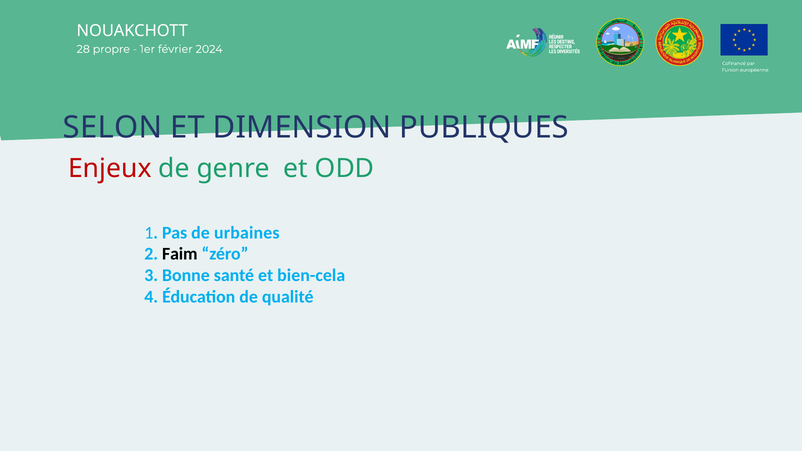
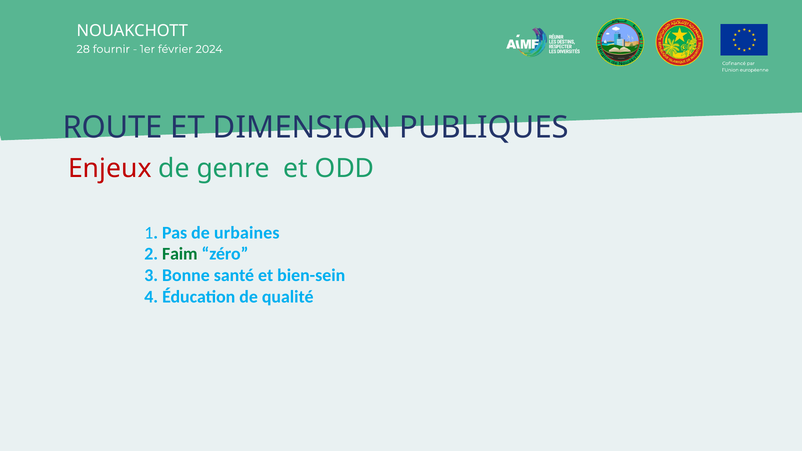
propre: propre -> fournir
SELON: SELON -> ROUTE
Faim colour: black -> green
bien-cela: bien-cela -> bien-sein
